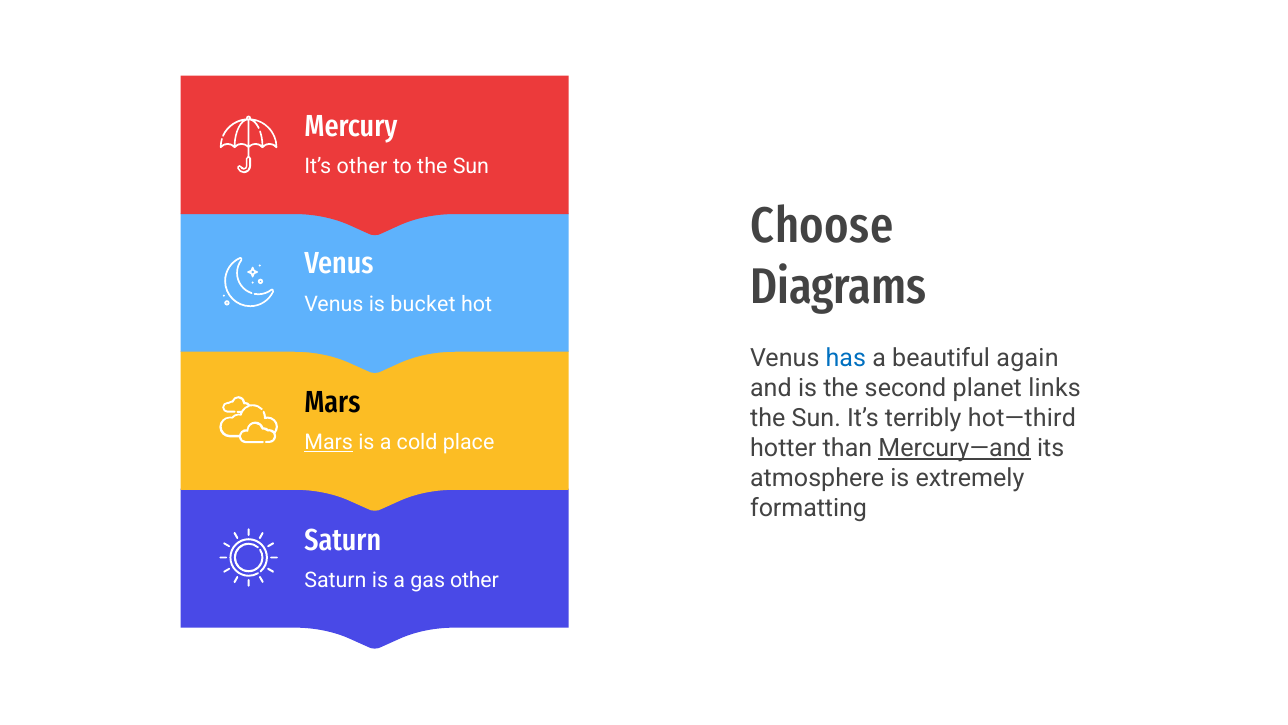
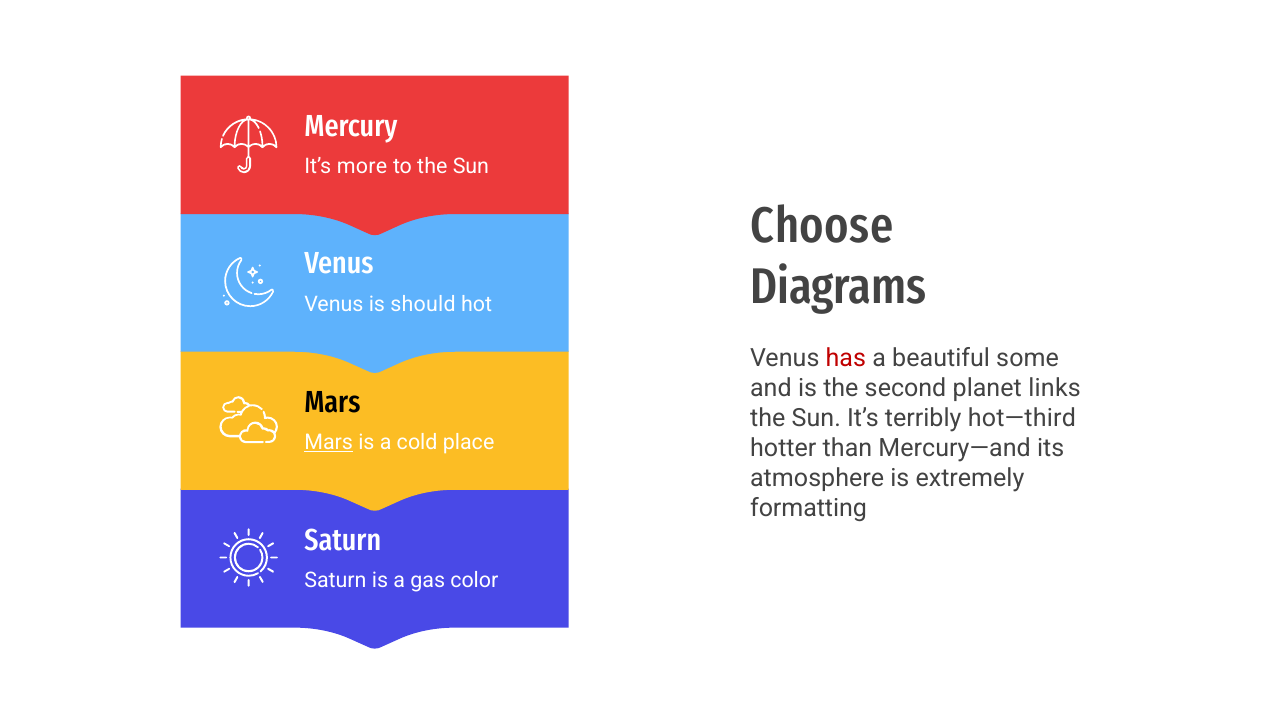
It’s other: other -> more
bucket: bucket -> should
has colour: blue -> red
again: again -> some
Mercury—and underline: present -> none
gas other: other -> color
